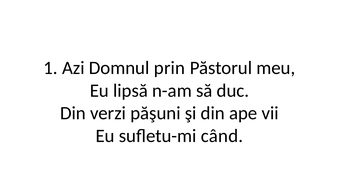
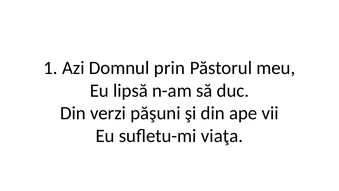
când: când -> viaţa
